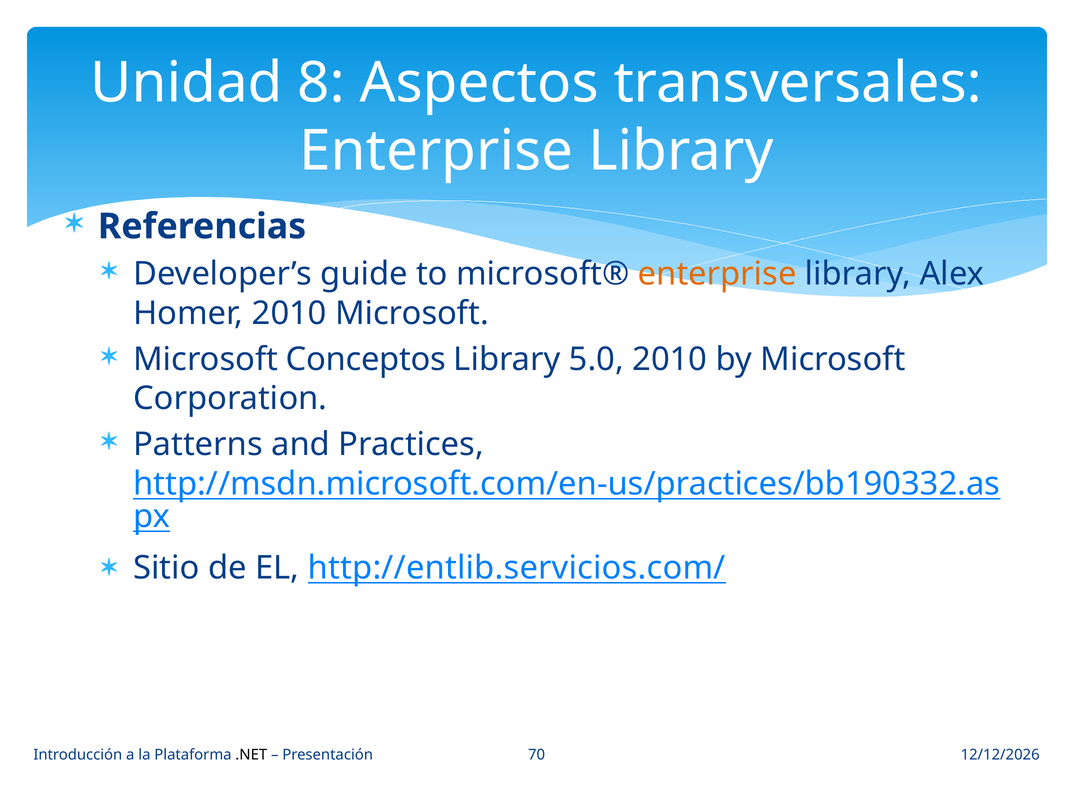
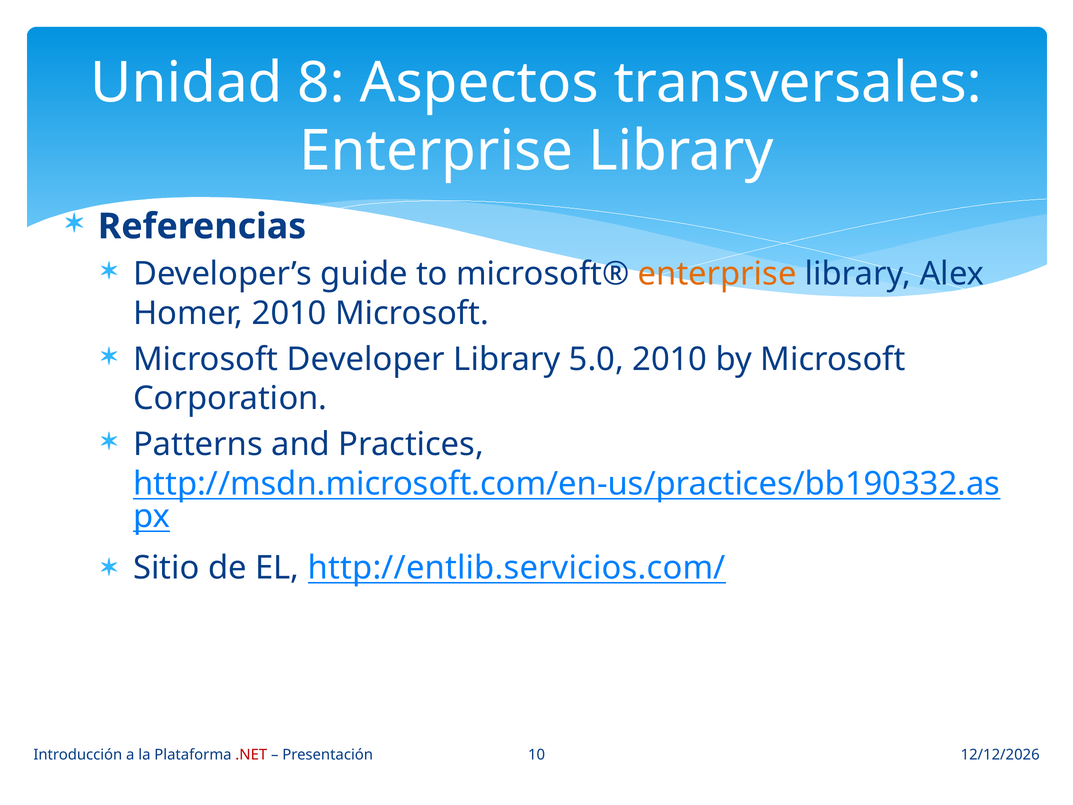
Conceptos: Conceptos -> Developer
.NET colour: black -> red
70: 70 -> 10
